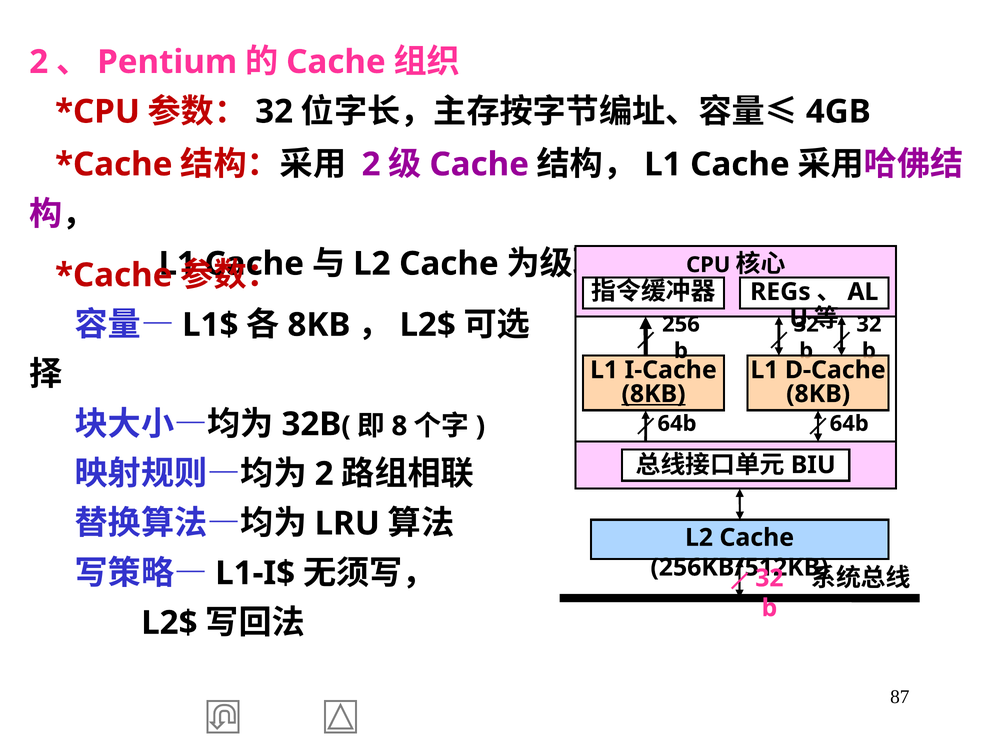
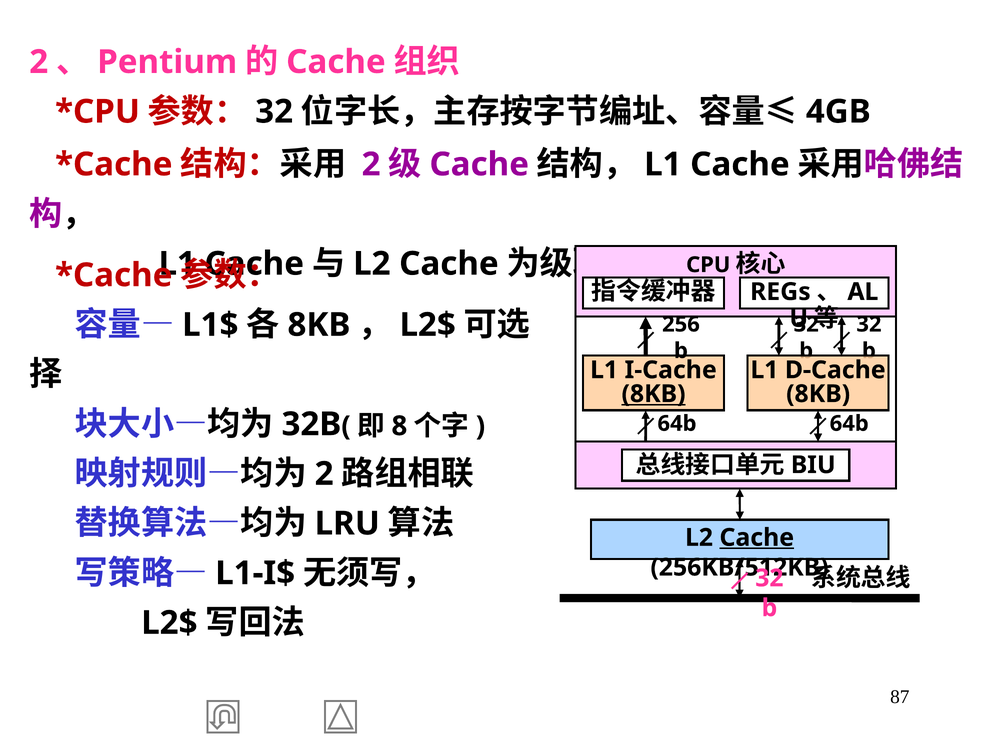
Cache at (757, 538) underline: none -> present
